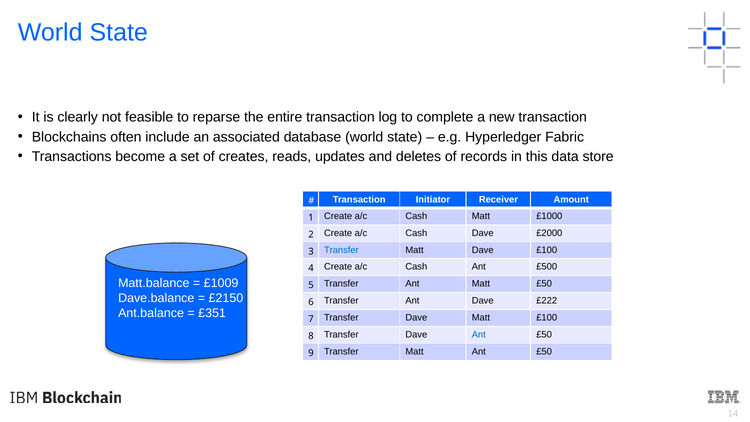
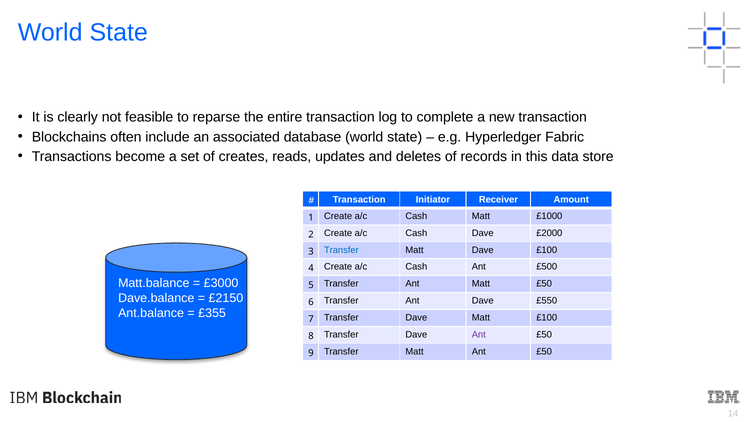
£1009: £1009 -> £3000
£222: £222 -> £550
£351: £351 -> £355
Ant at (479, 334) colour: blue -> purple
